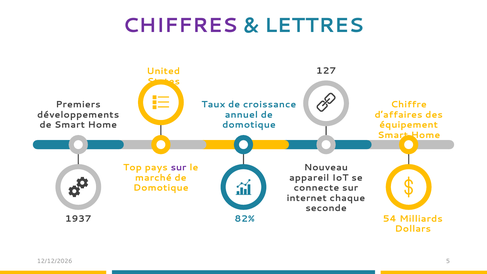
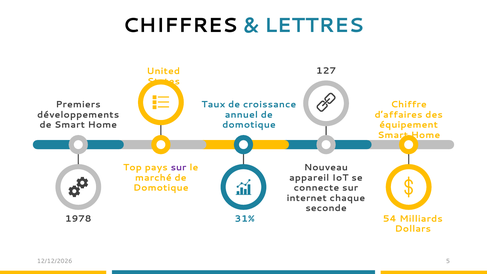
CHIFFRES colour: purple -> black
82%: 82% -> 31%
1937: 1937 -> 1978
